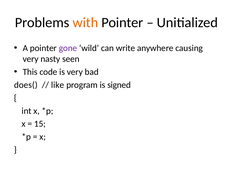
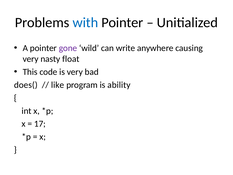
with colour: orange -> blue
seen: seen -> float
signed: signed -> ability
15: 15 -> 17
